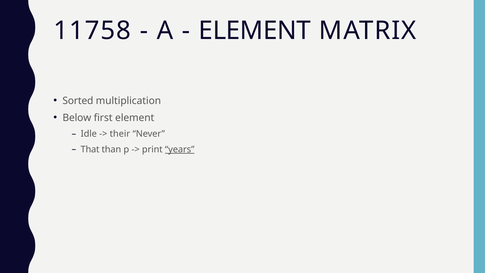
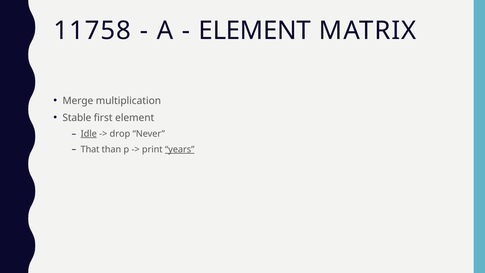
Sorted: Sorted -> Merge
Below: Below -> Stable
Idle underline: none -> present
their: their -> drop
